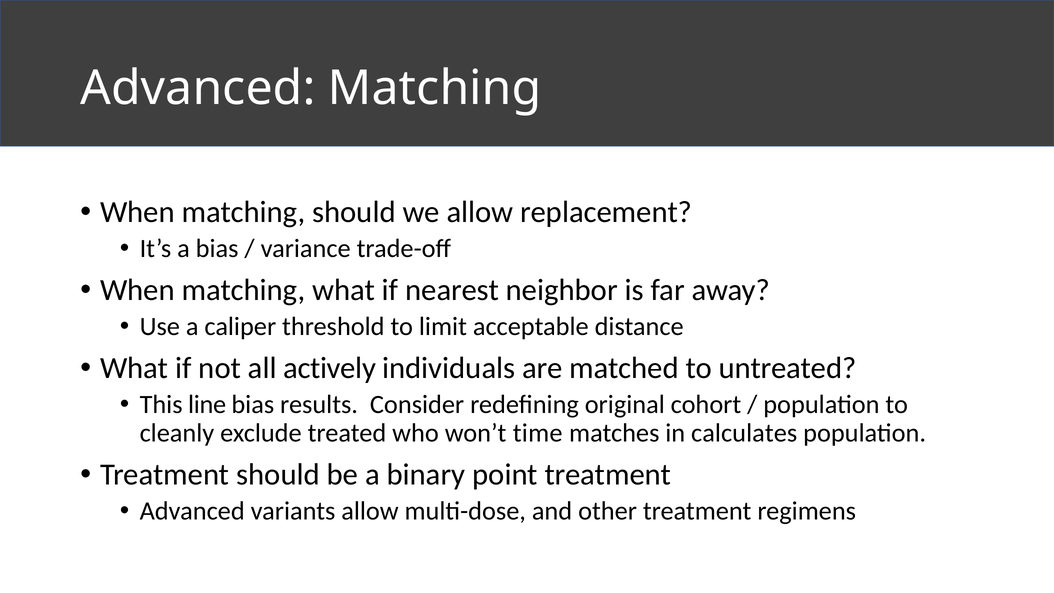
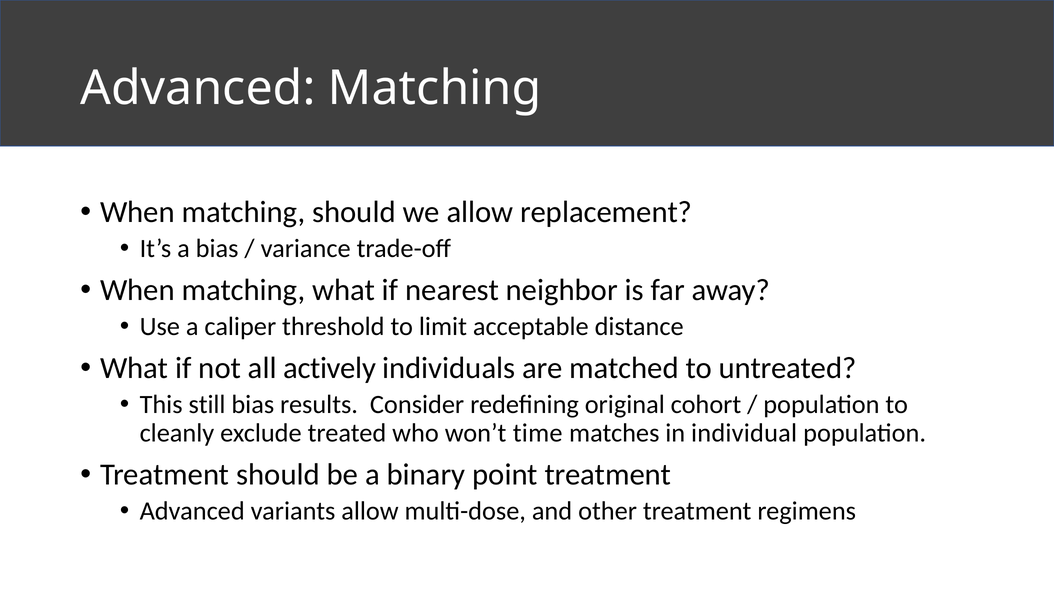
line: line -> still
calculates: calculates -> individual
